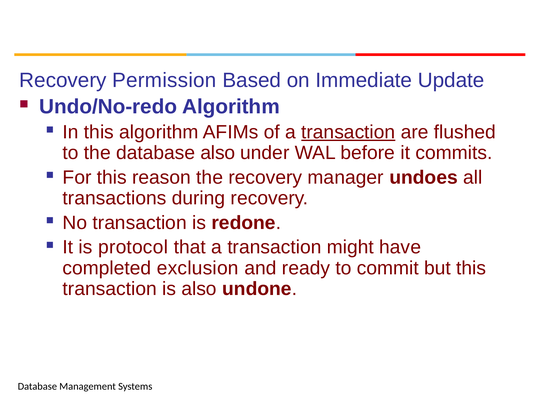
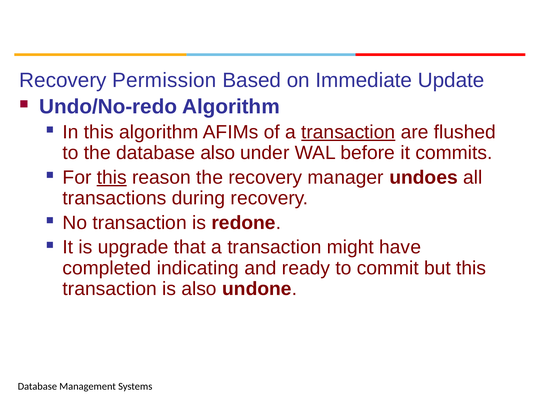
this at (112, 178) underline: none -> present
protocol: protocol -> upgrade
exclusion: exclusion -> indicating
